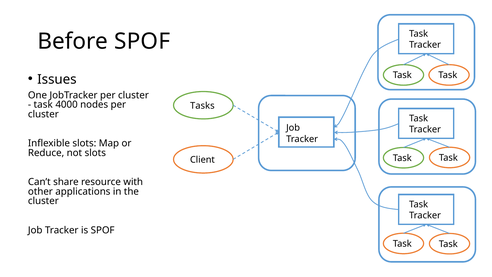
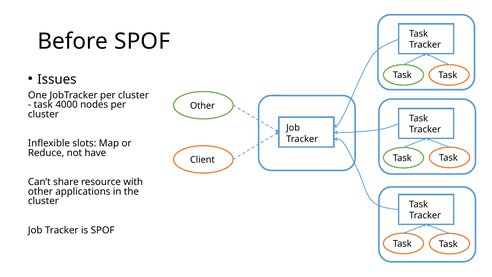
Tasks at (202, 106): Tasks -> Other
not slots: slots -> have
